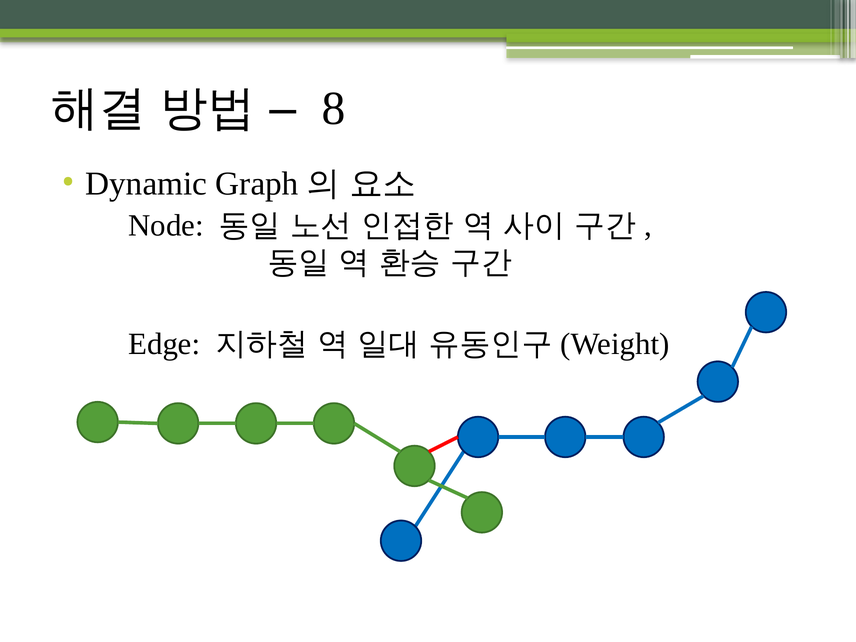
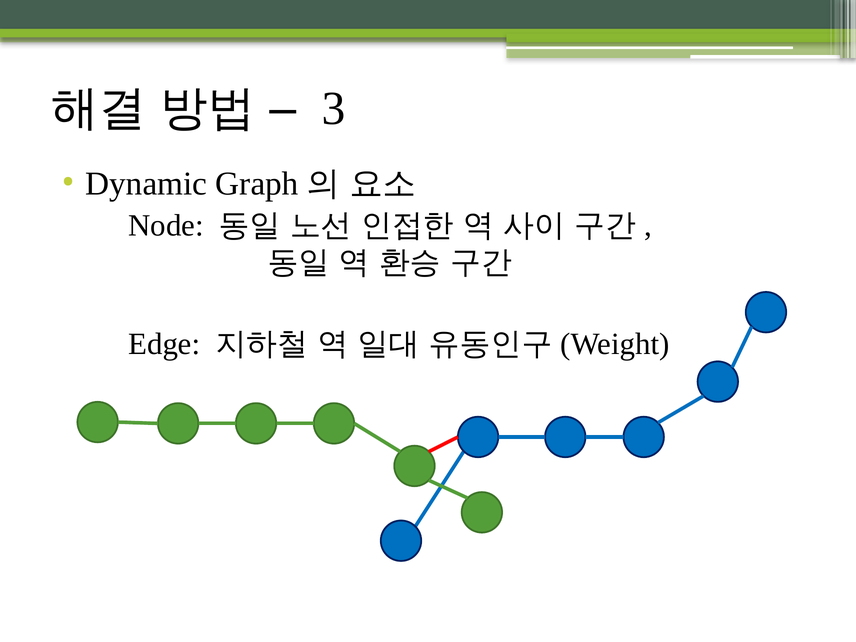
8: 8 -> 3
